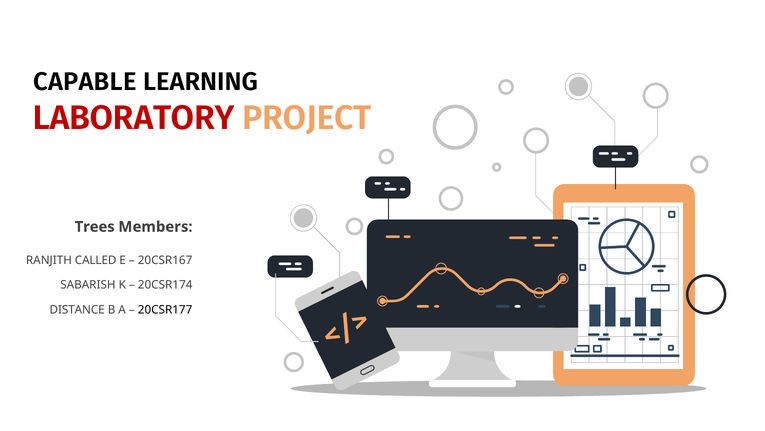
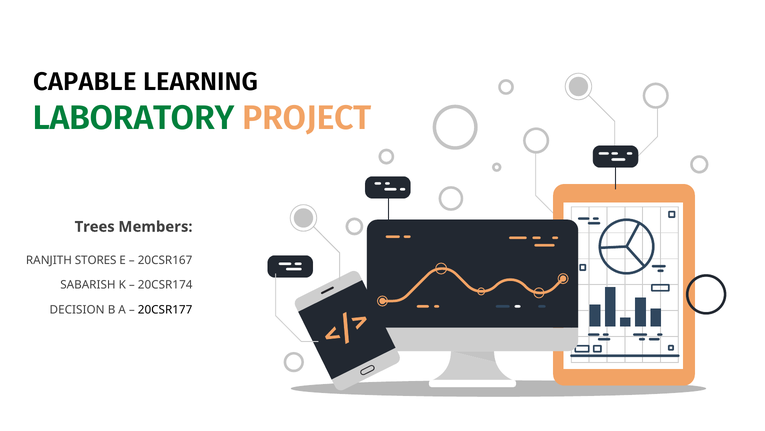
LABORATORY colour: red -> green
CALLED: CALLED -> STORES
DISTANCE: DISTANCE -> DECISION
